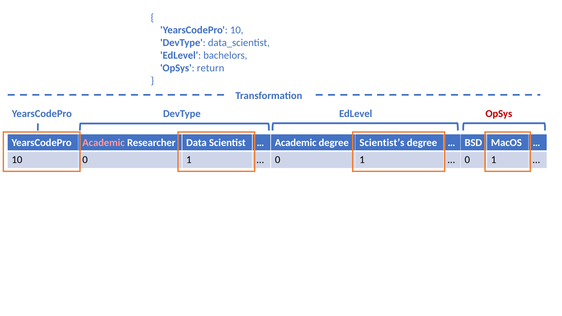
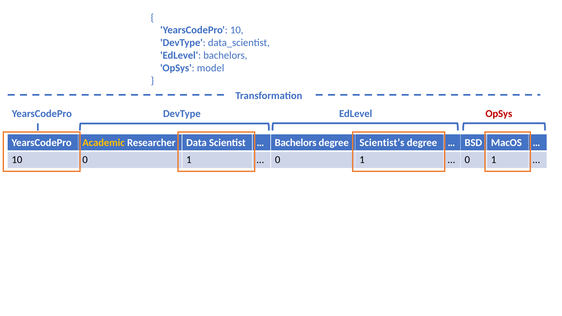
return: return -> model
Academic at (104, 143) colour: pink -> yellow
Academic at (296, 143): Academic -> Bachelors
